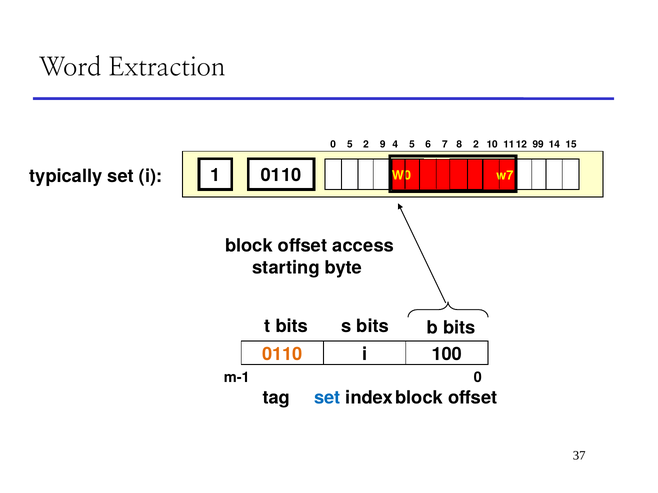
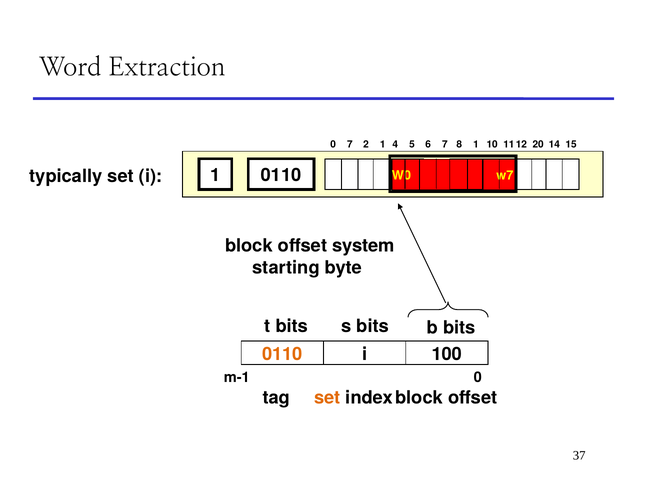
0 5: 5 -> 7
2 9: 9 -> 1
8 2: 2 -> 1
99: 99 -> 20
access: access -> system
set at (327, 398) colour: blue -> orange
